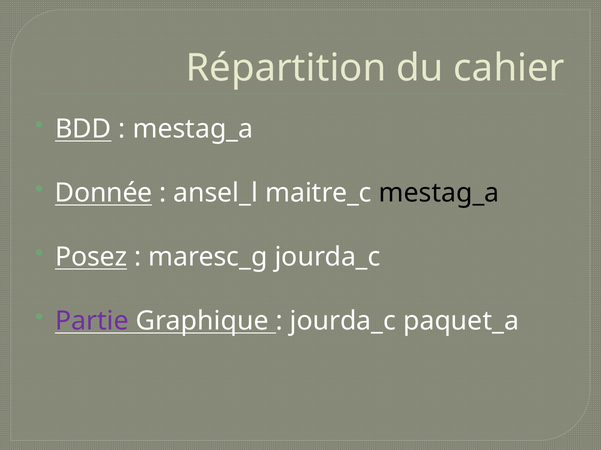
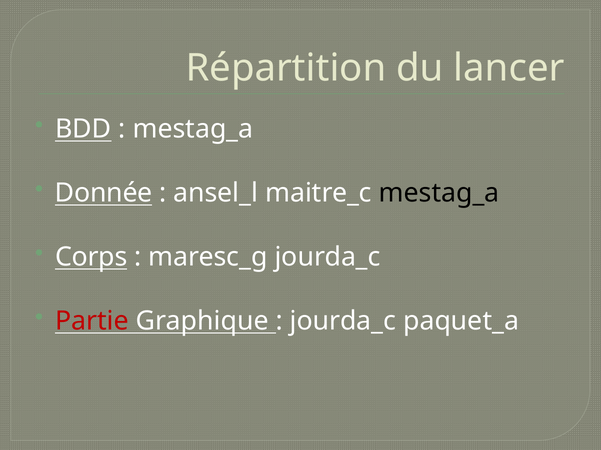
cahier: cahier -> lancer
Posez: Posez -> Corps
Partie colour: purple -> red
